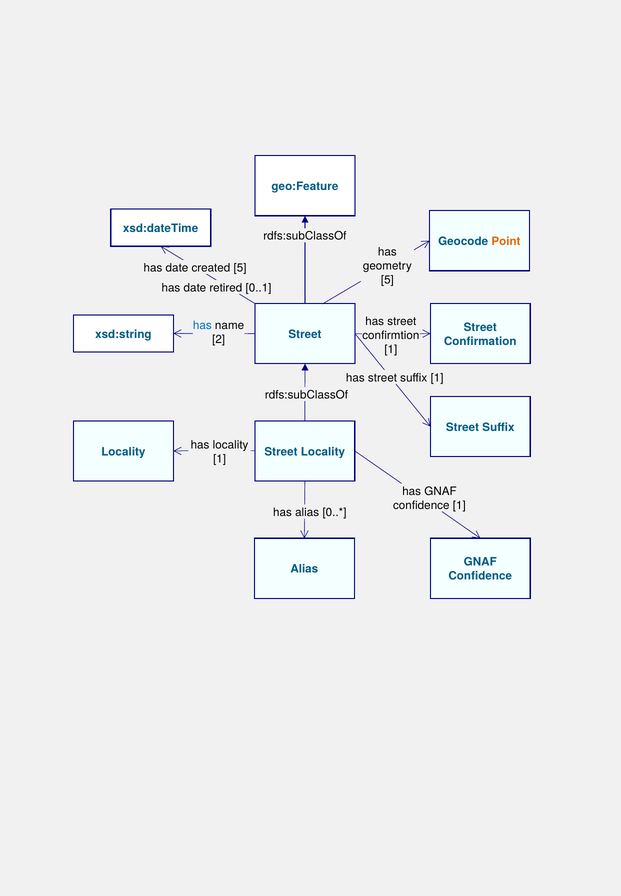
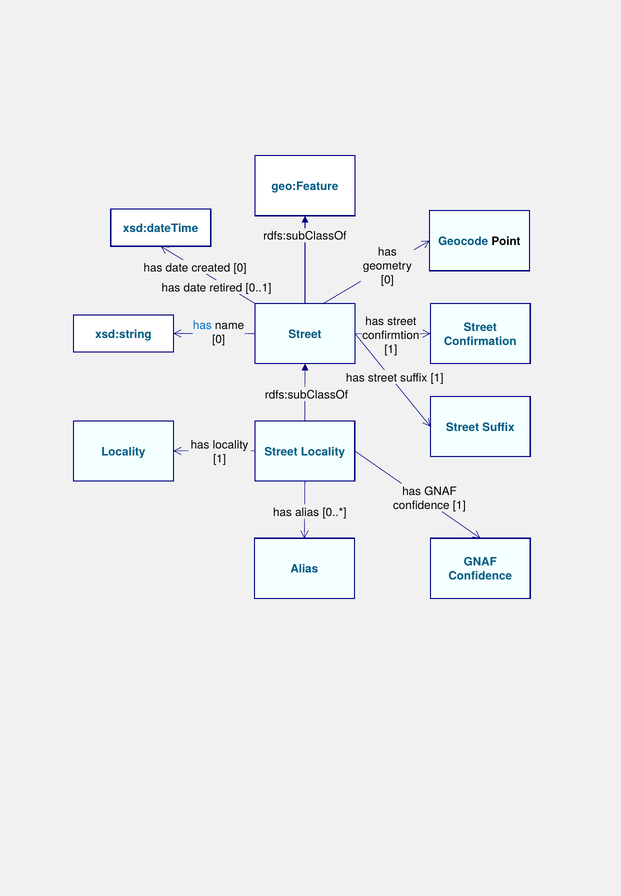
Point colour: orange -> black
created 5: 5 -> 0
5 at (387, 280): 5 -> 0
2 at (219, 340): 2 -> 0
